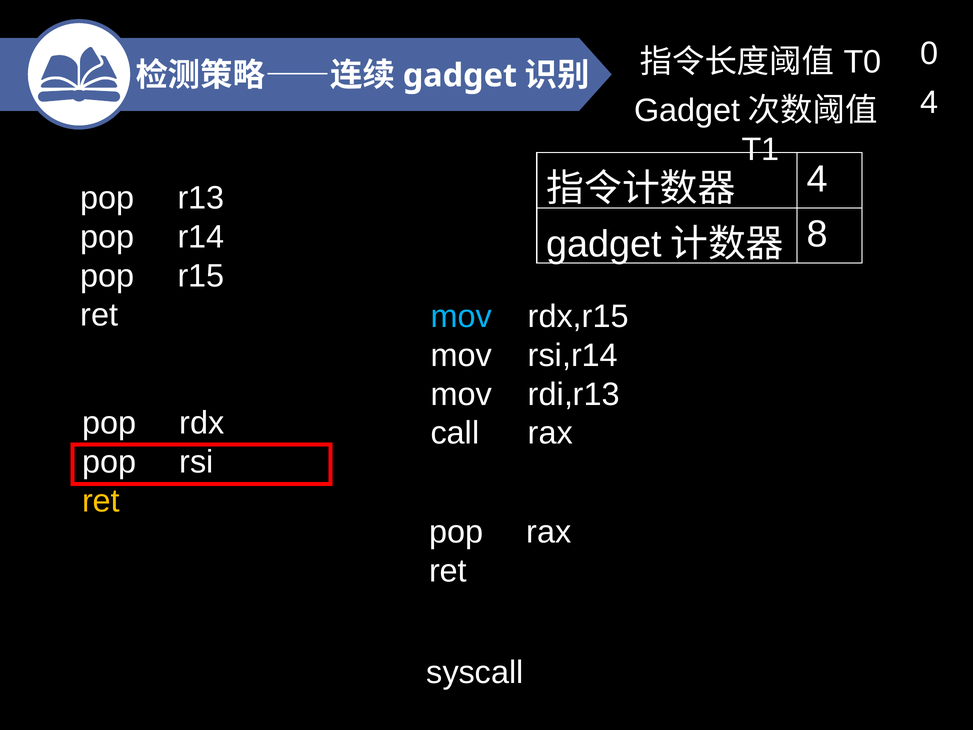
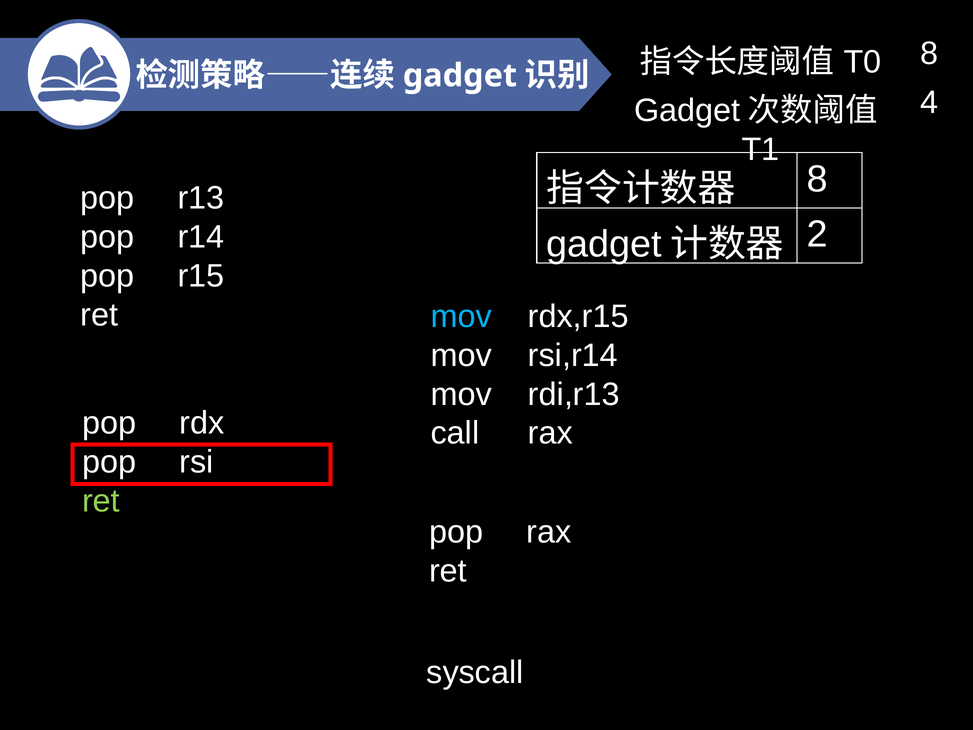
0 at (929, 54): 0 -> 8
4 at (817, 179): 4 -> 8
8: 8 -> 2
ret at (101, 501) colour: yellow -> light green
